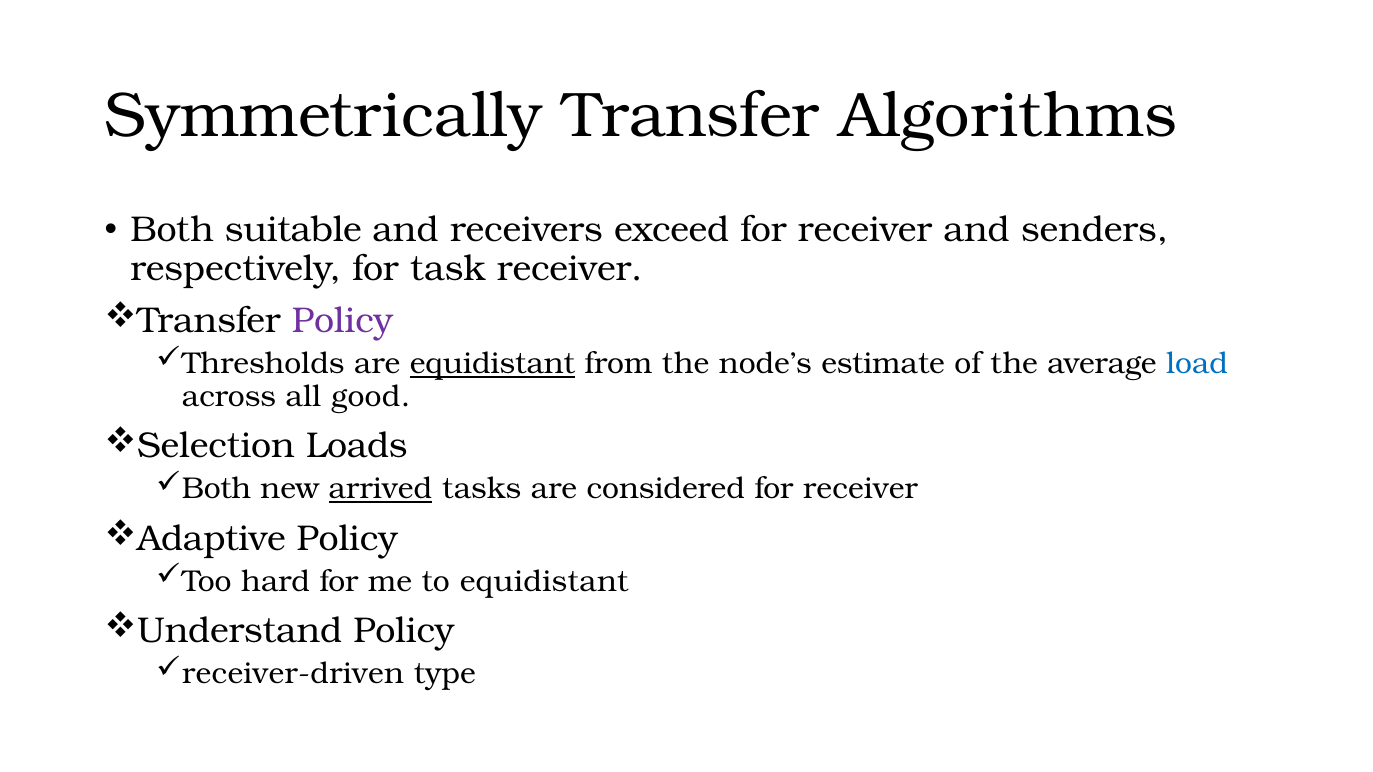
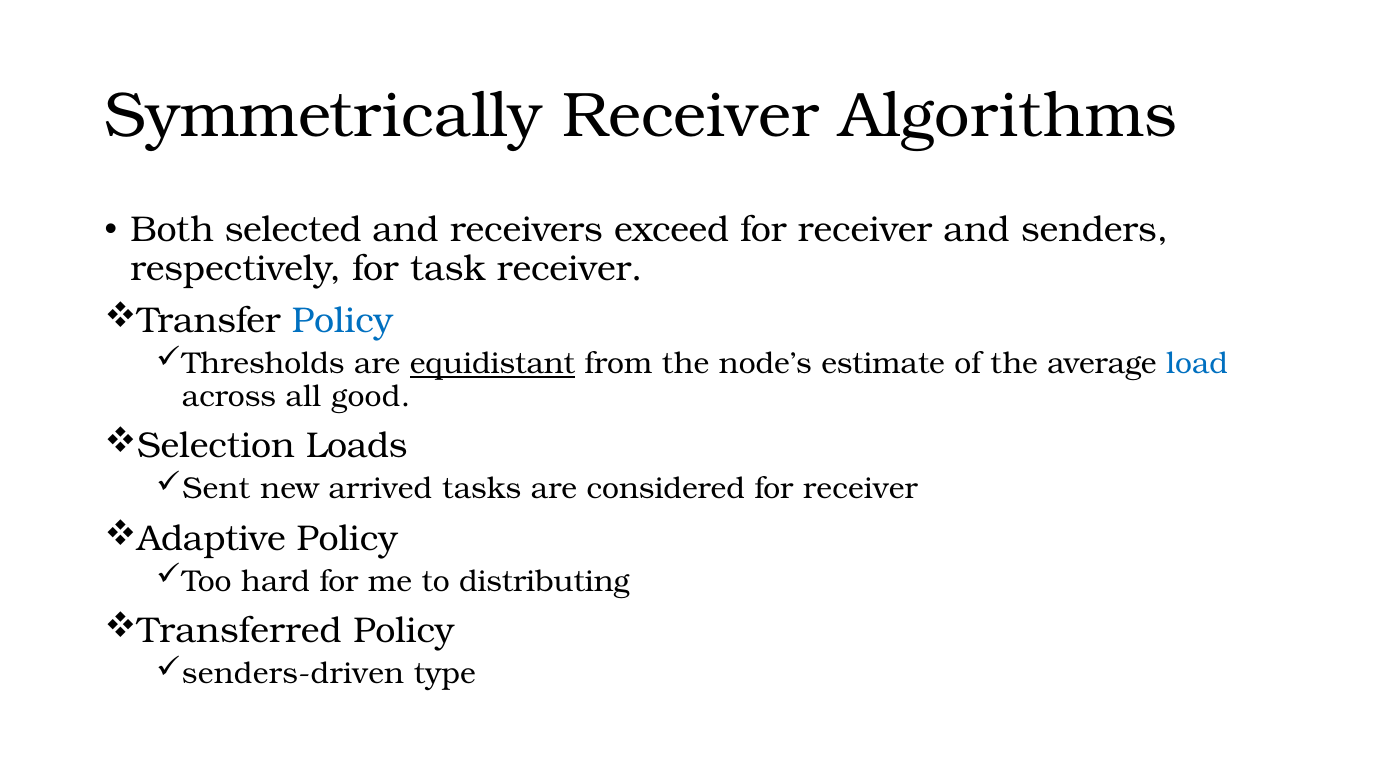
Symmetrically Transfer: Transfer -> Receiver
suitable: suitable -> selected
Policy at (343, 321) colour: purple -> blue
Both at (217, 489): Both -> Sent
arrived underline: present -> none
to equidistant: equidistant -> distributing
Understand: Understand -> Transferred
receiver-driven: receiver-driven -> senders-driven
